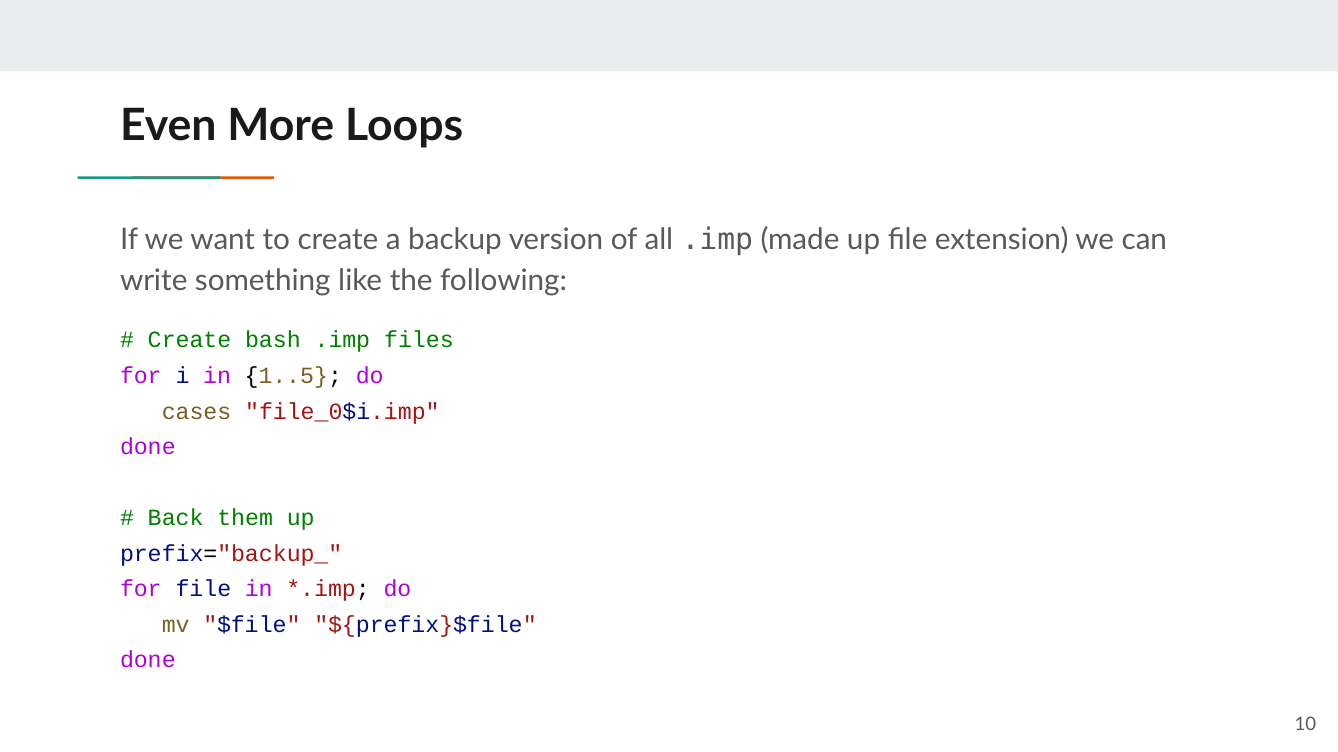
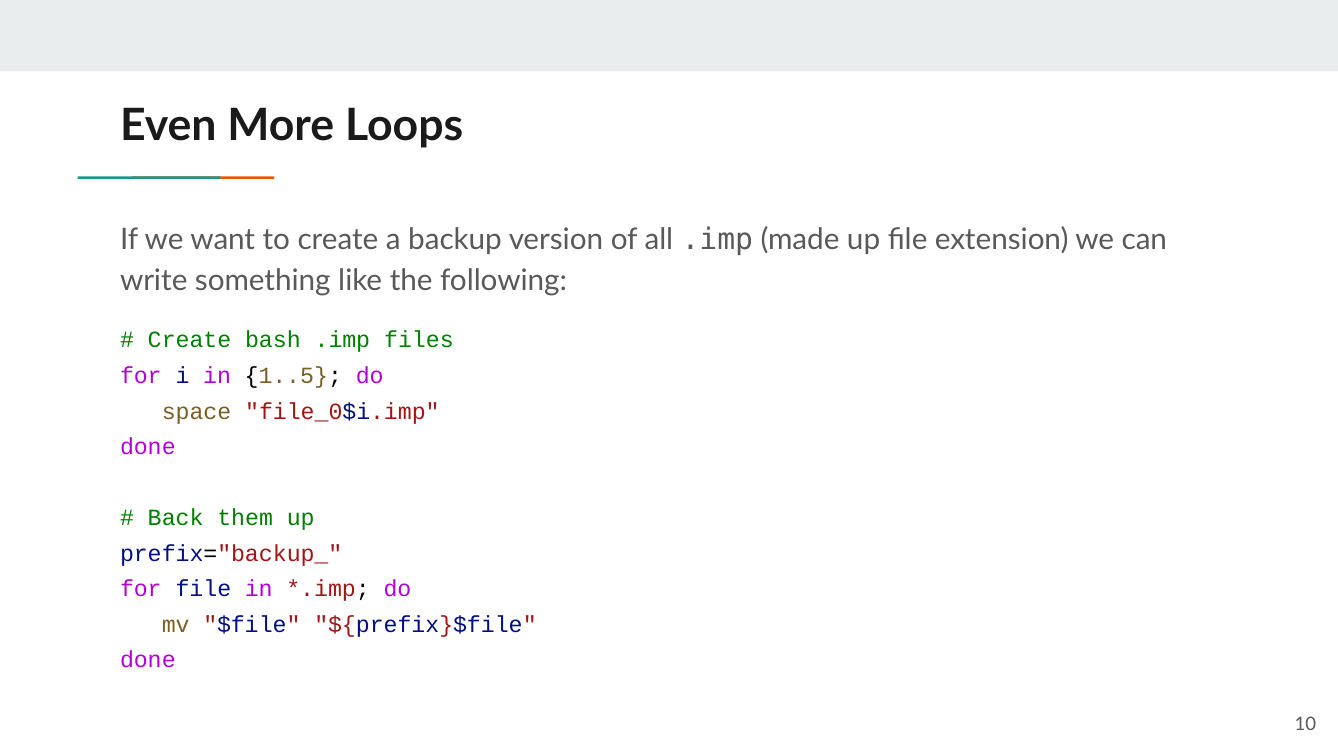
cases: cases -> space
